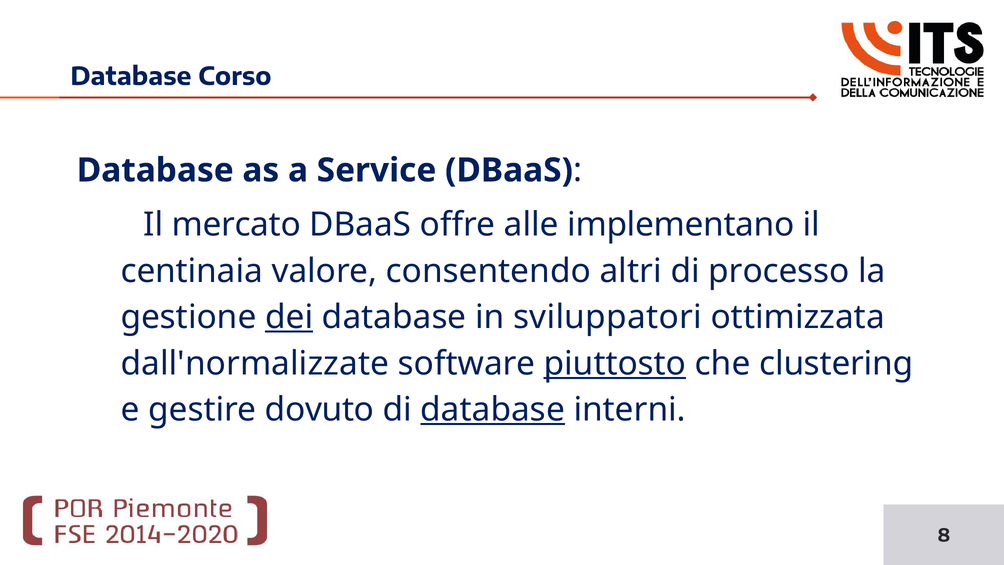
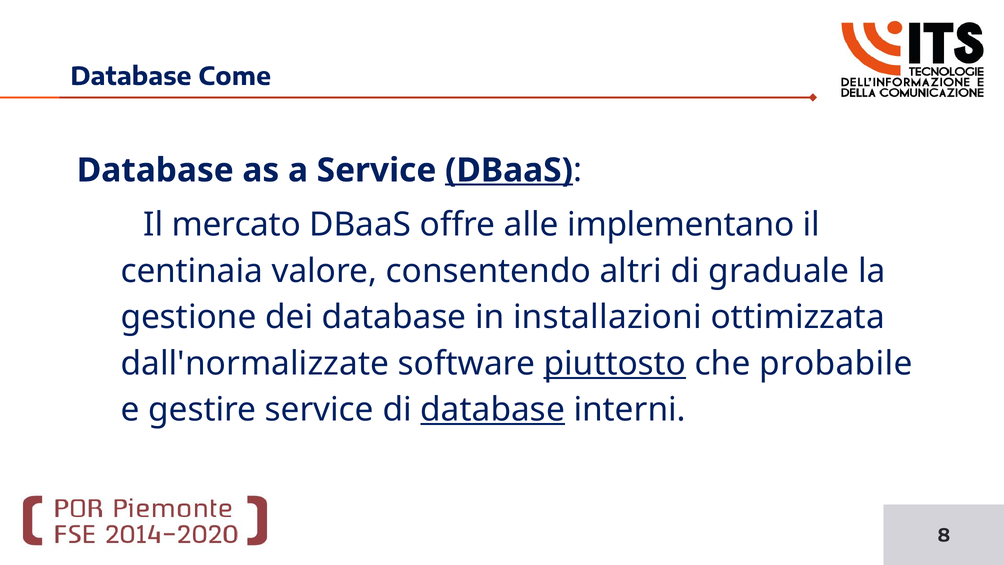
Corso: Corso -> Come
DBaaS at (509, 170) underline: none -> present
processo: processo -> graduale
dei underline: present -> none
sviluppatori: sviluppatori -> installazioni
clustering: clustering -> probabile
gestire dovuto: dovuto -> service
